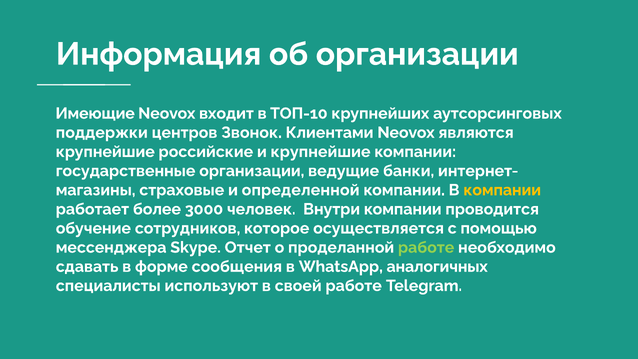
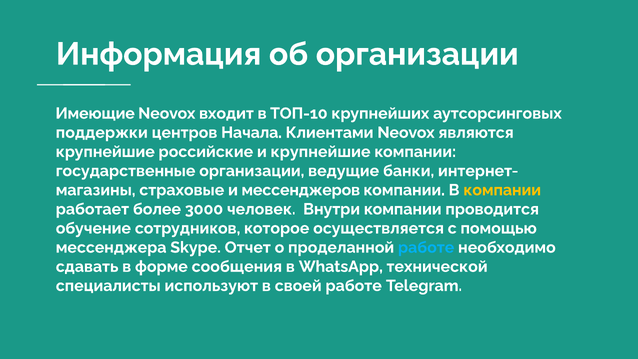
Звонок: Звонок -> Начала
определенной: определенной -> мессенджеров
работе at (426, 247) colour: light green -> light blue
аналогичных: аналогичных -> технической
